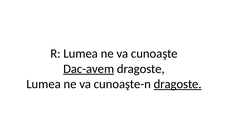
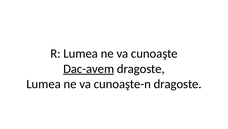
dragoste at (178, 84) underline: present -> none
